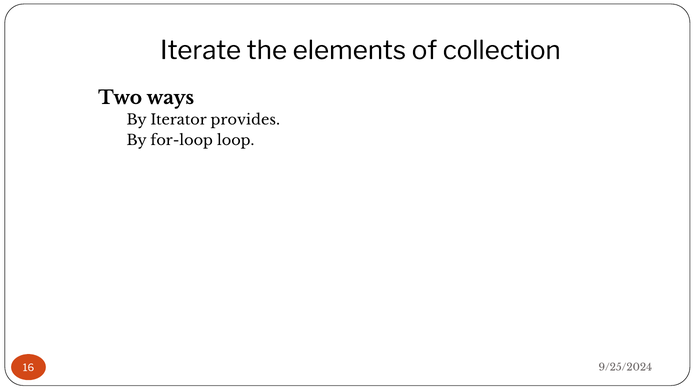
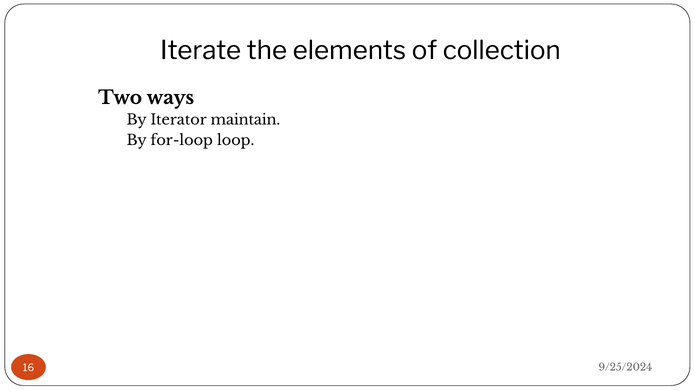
provides: provides -> maintain
